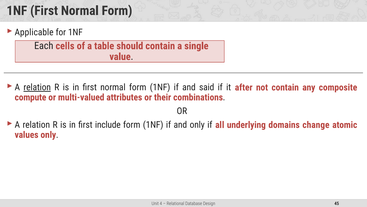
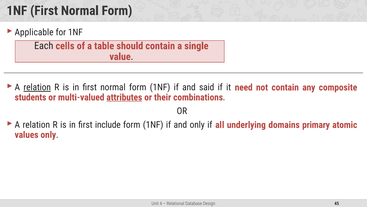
after: after -> need
compute: compute -> students
attributes underline: none -> present
change: change -> primary
